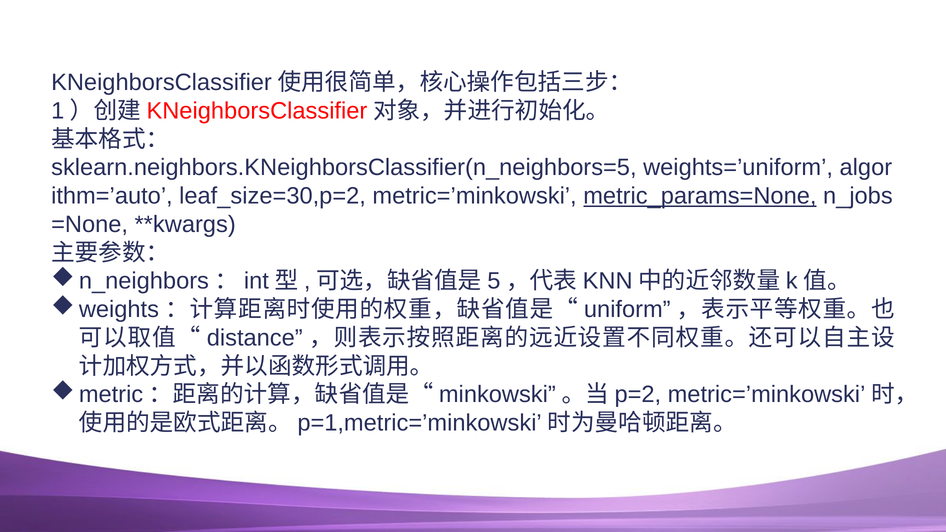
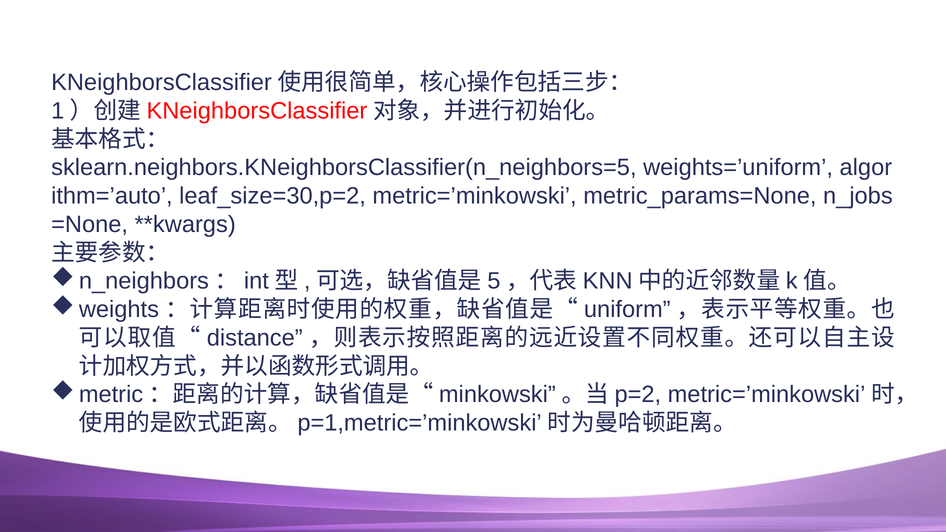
metric_params=None underline: present -> none
